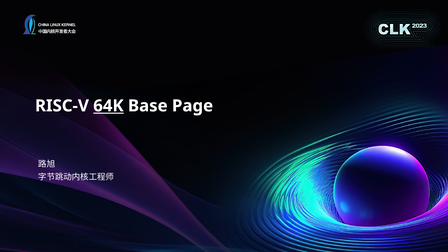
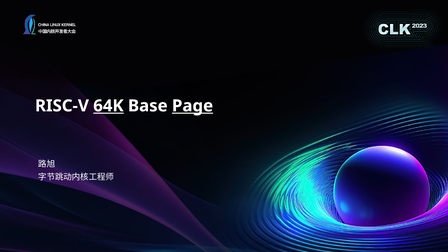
Page underline: none -> present
